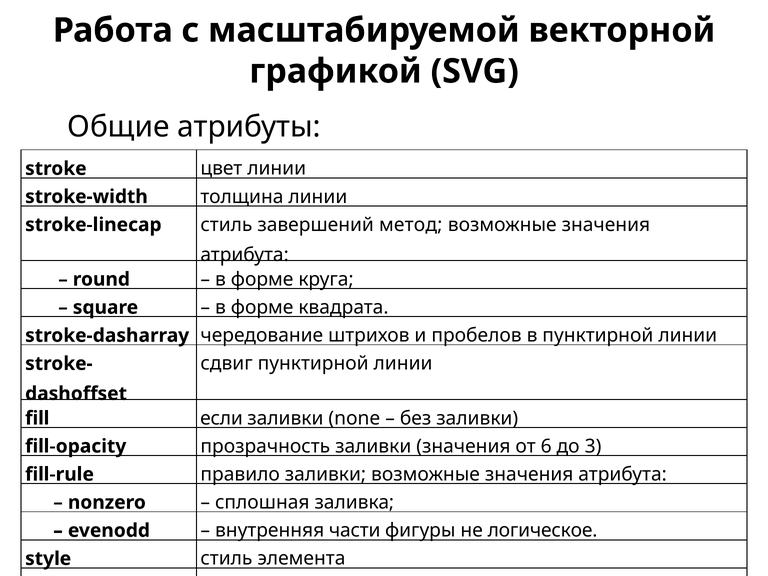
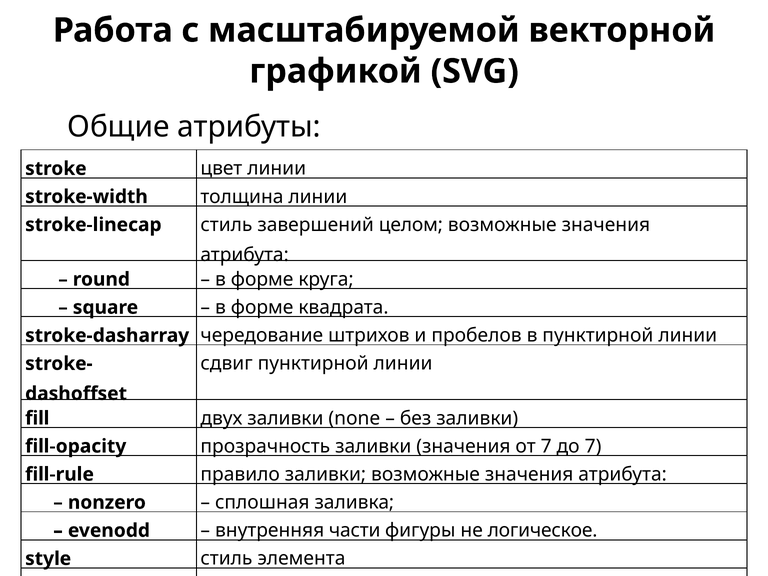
метод: метод -> целом
если: если -> двух
от 6: 6 -> 7
до 3: 3 -> 7
